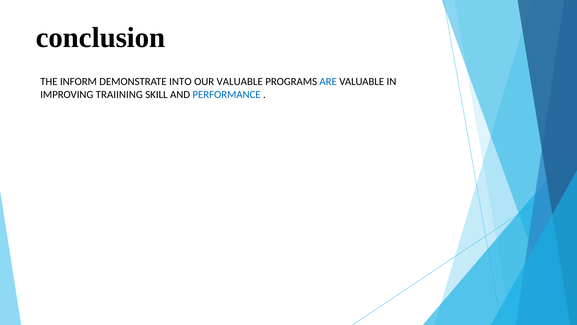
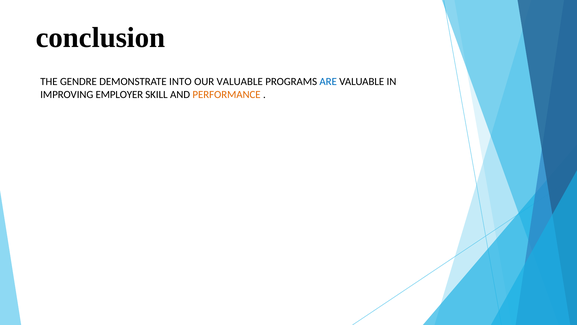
INFORM: INFORM -> GENDRE
TRAIINING: TRAIINING -> EMPLOYER
PERFORMANCE colour: blue -> orange
